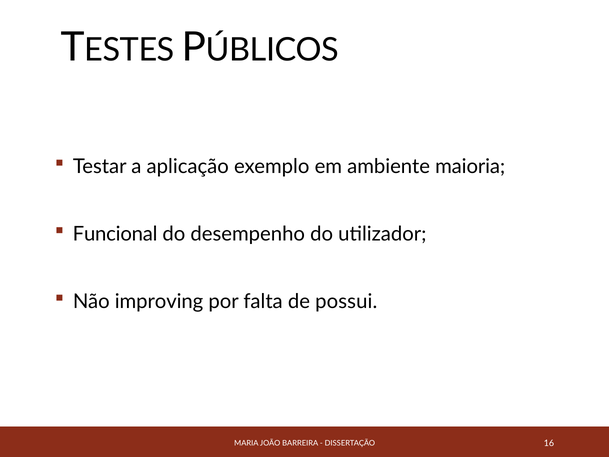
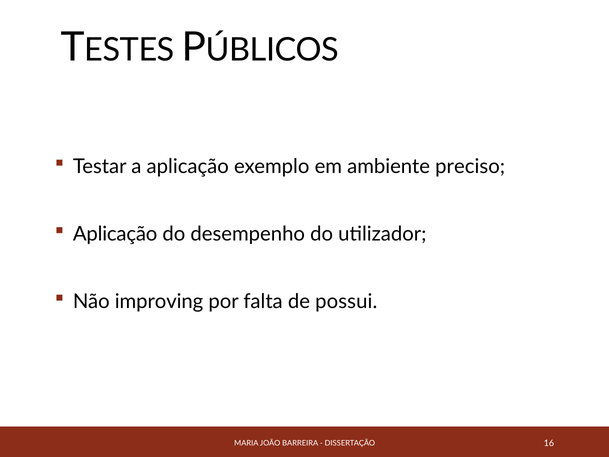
maioria: maioria -> preciso
Funcional at (115, 234): Funcional -> Aplicação
